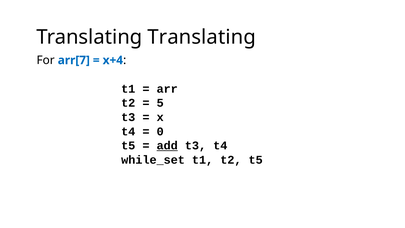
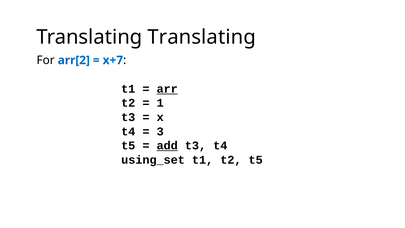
arr[7: arr[7 -> arr[2
x+4: x+4 -> x+7
arr underline: none -> present
5: 5 -> 1
0: 0 -> 3
while_set: while_set -> using_set
